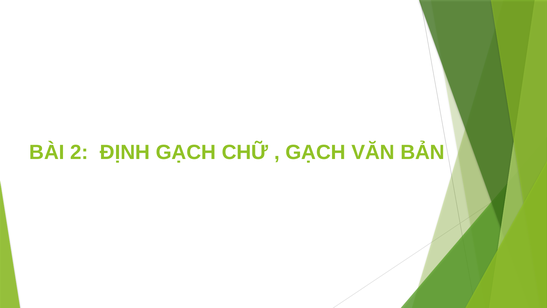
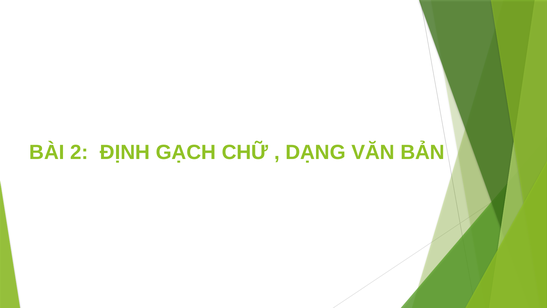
GẠCH at (316, 152): GẠCH -> DẠNG
